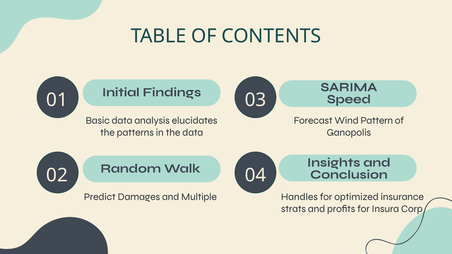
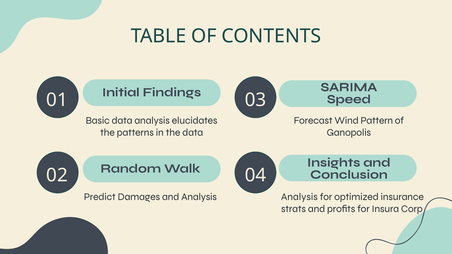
and Multiple: Multiple -> Analysis
Handles at (299, 197): Handles -> Analysis
